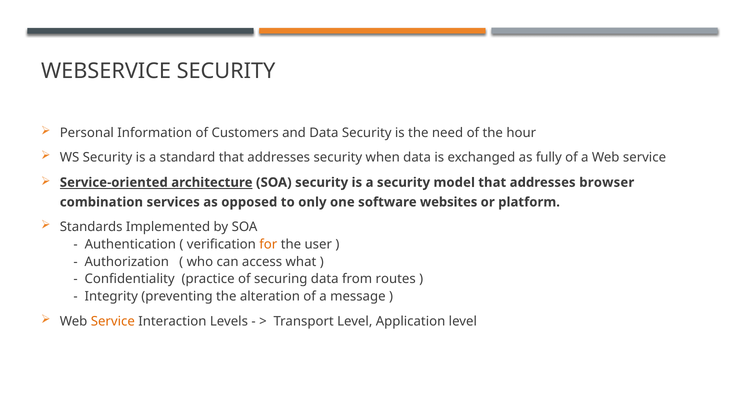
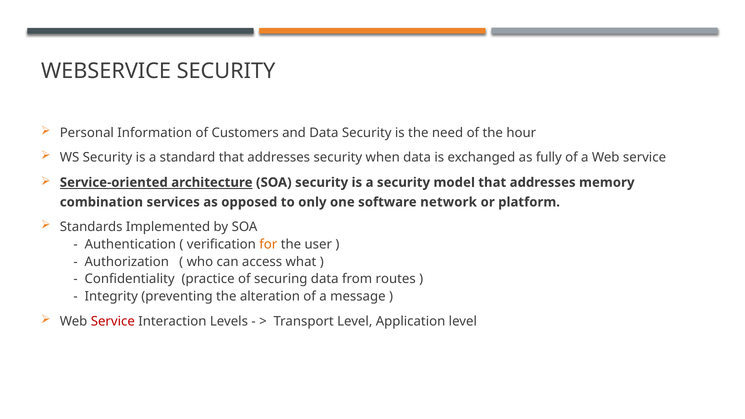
browser: browser -> memory
websites: websites -> network
Service at (113, 321) colour: orange -> red
